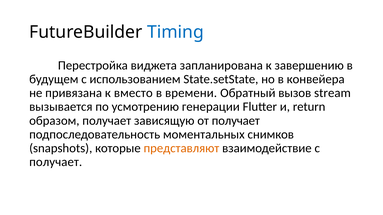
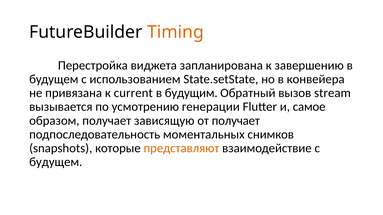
Timing colour: blue -> orange
вместо: вместо -> current
времени: времени -> будущим
return: return -> самое
получает at (56, 162): получает -> будущем
